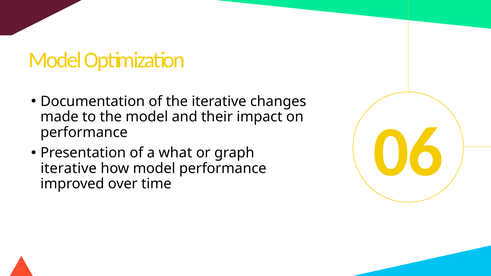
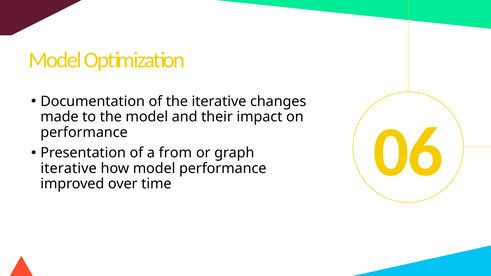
what: what -> from
